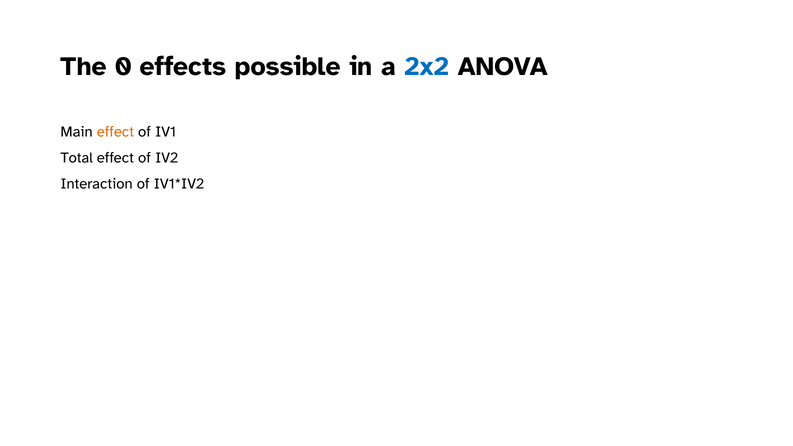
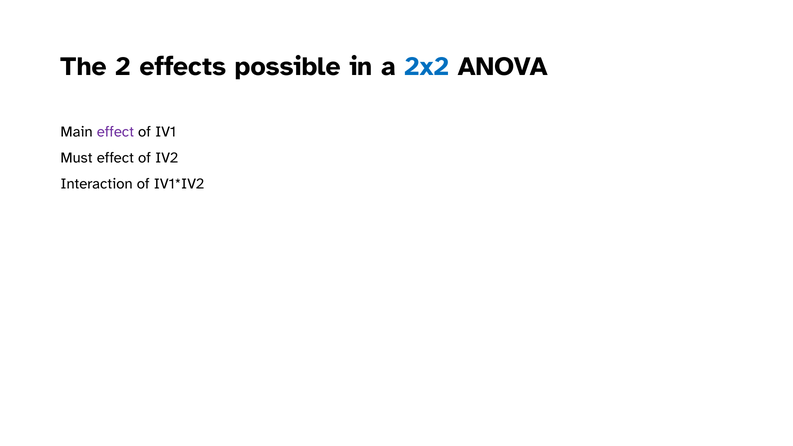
0: 0 -> 2
effect at (115, 132) colour: orange -> purple
Total: Total -> Must
